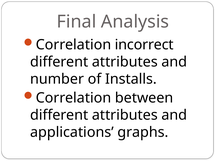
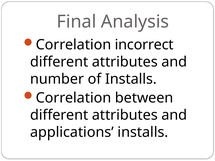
applications graphs: graphs -> installs
